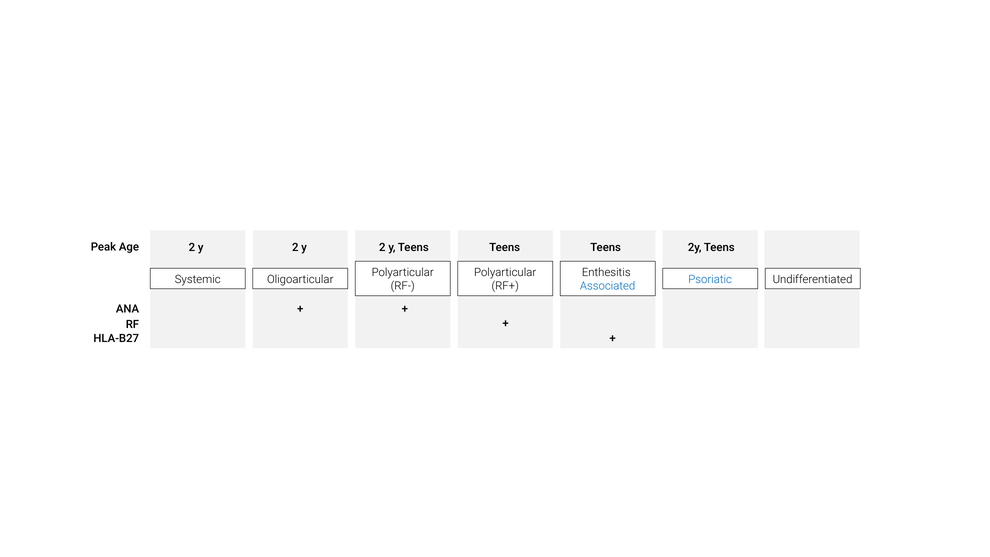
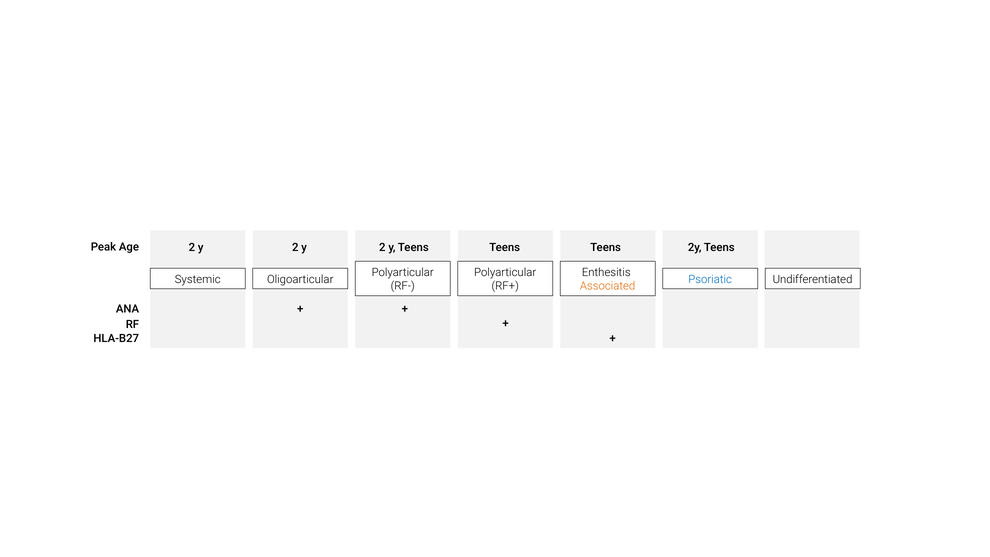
Associated colour: blue -> orange
